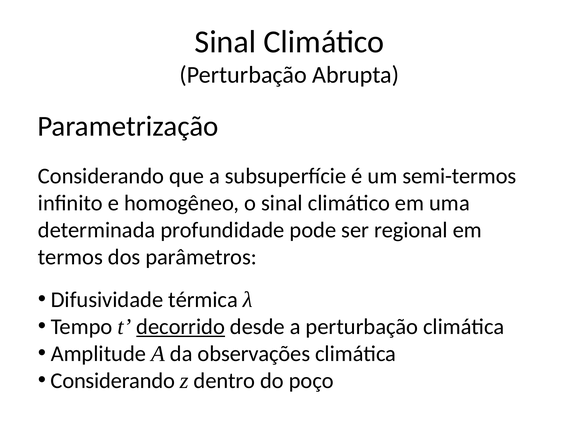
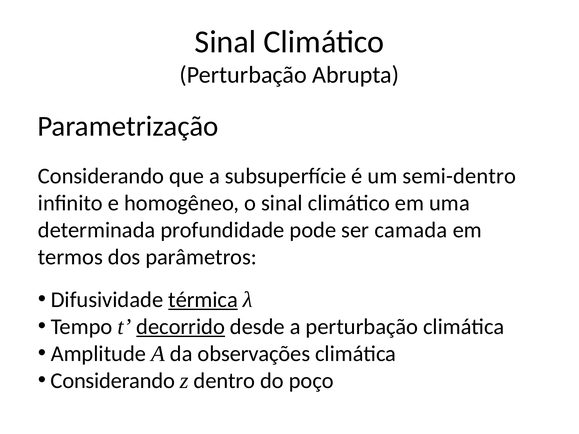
semi-termos: semi-termos -> semi-dentro
regional: regional -> camada
térmica underline: none -> present
